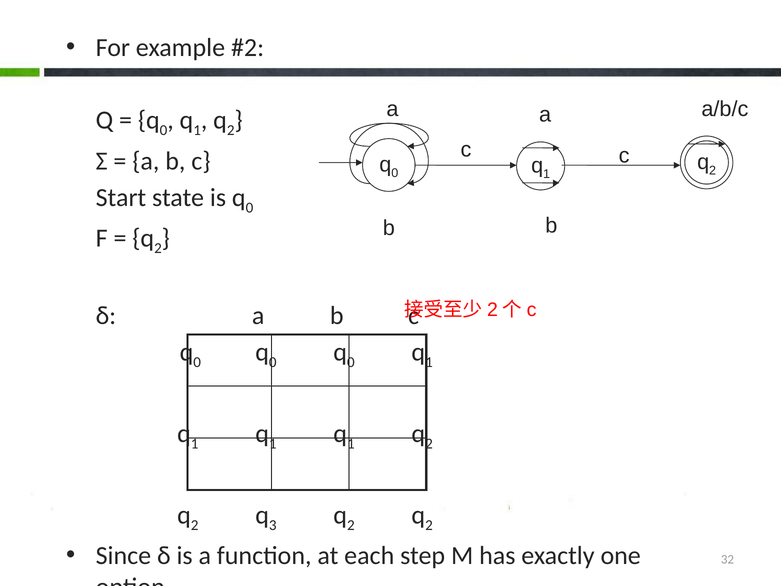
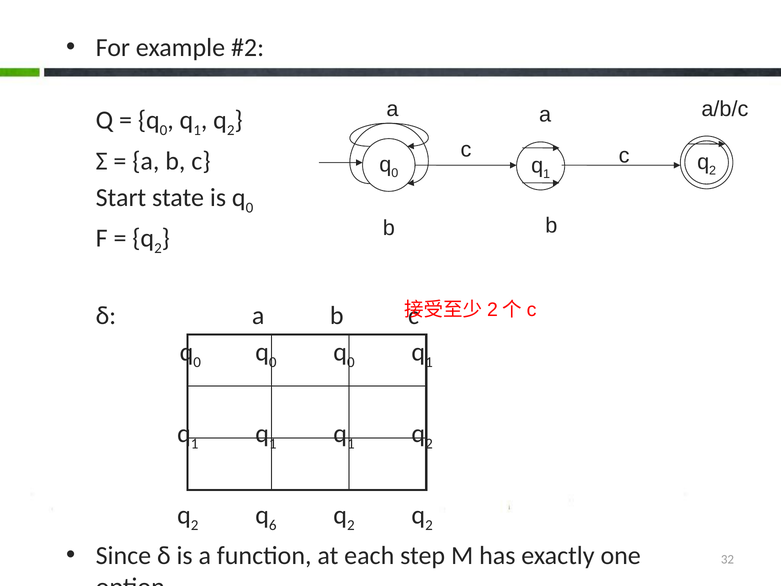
3: 3 -> 6
